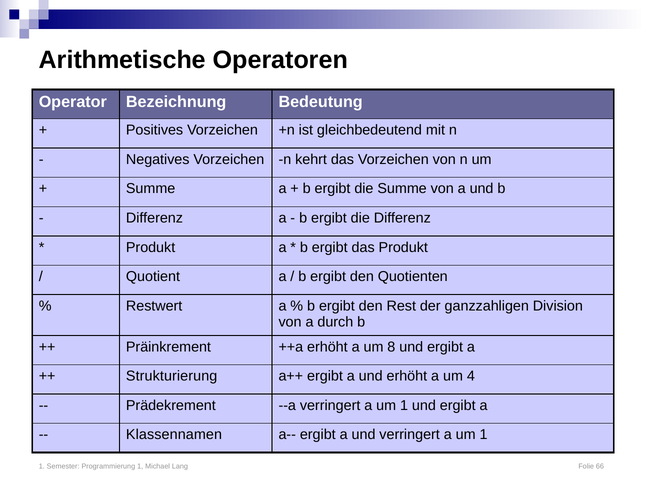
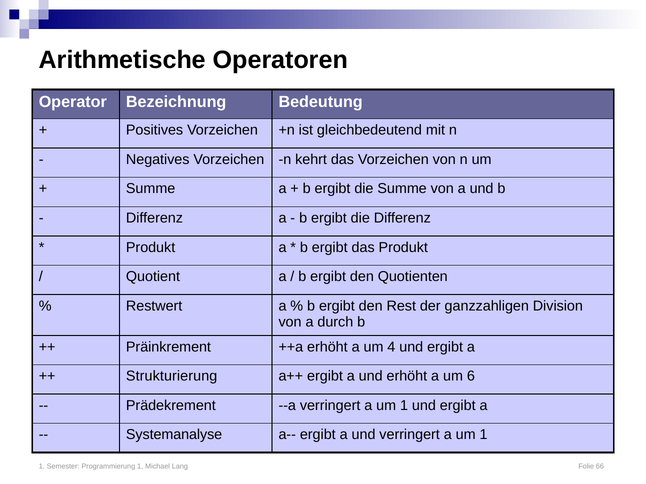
8: 8 -> 4
4: 4 -> 6
Klassennamen: Klassennamen -> Systemanalyse
